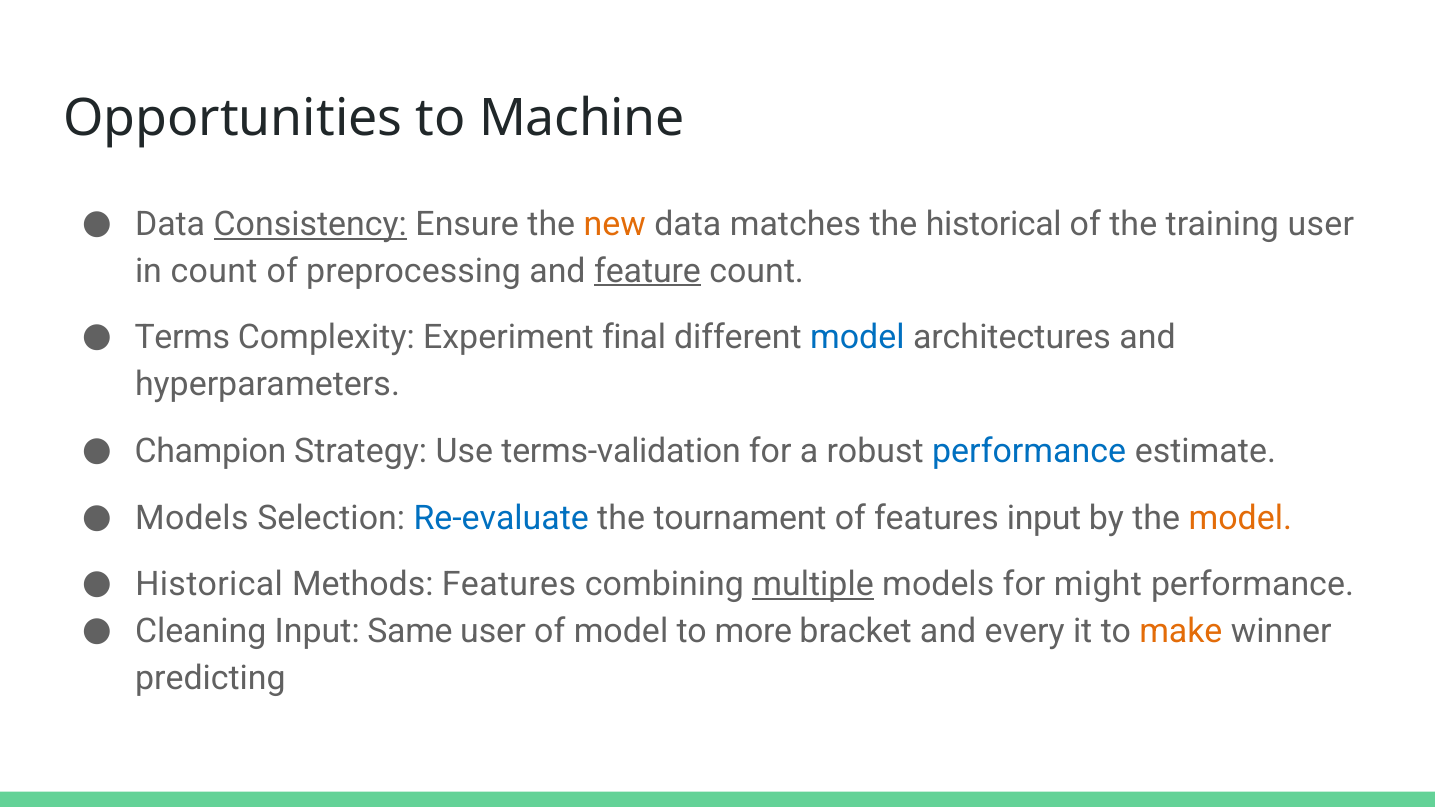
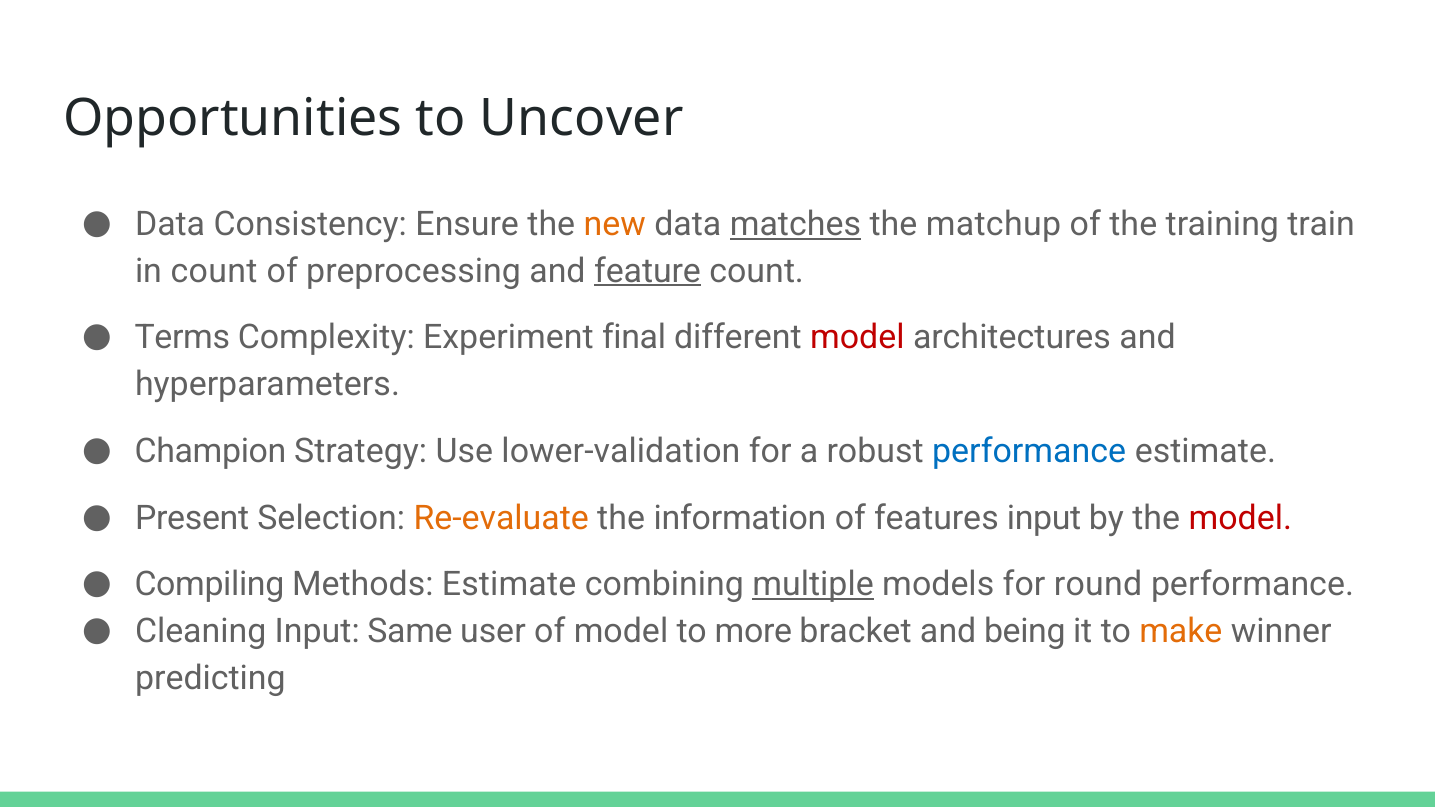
Machine: Machine -> Uncover
Consistency underline: present -> none
matches underline: none -> present
the historical: historical -> matchup
training user: user -> train
model at (857, 338) colour: blue -> red
terms-validation: terms-validation -> lower-validation
Models at (192, 518): Models -> Present
Re-evaluate colour: blue -> orange
tournament: tournament -> information
model at (1240, 518) colour: orange -> red
Historical at (209, 585): Historical -> Compiling
Methods Features: Features -> Estimate
might: might -> round
every: every -> being
